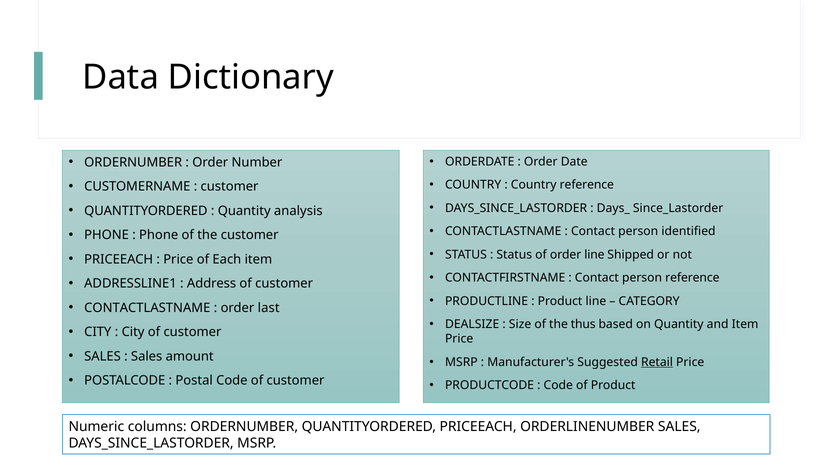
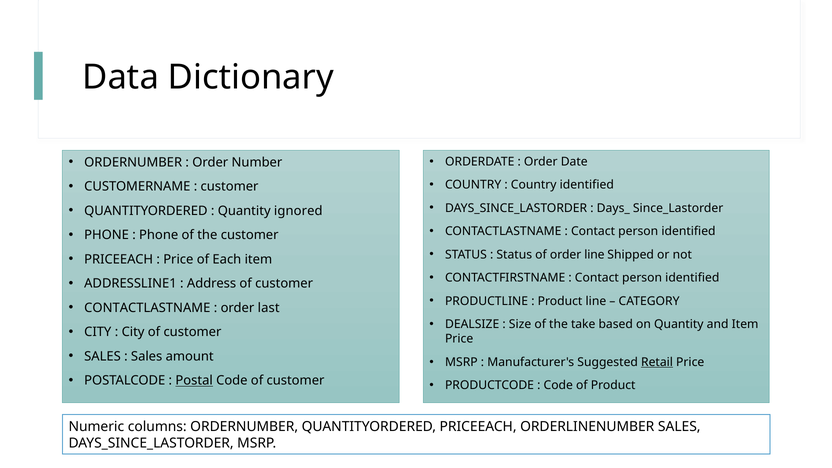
Country reference: reference -> identified
analysis: analysis -> ignored
reference at (692, 278): reference -> identified
thus: thus -> take
Postal underline: none -> present
